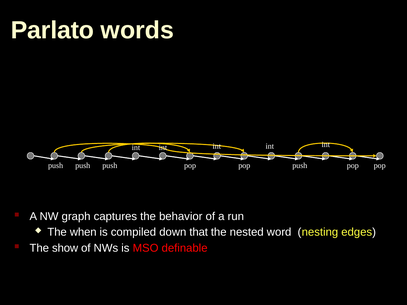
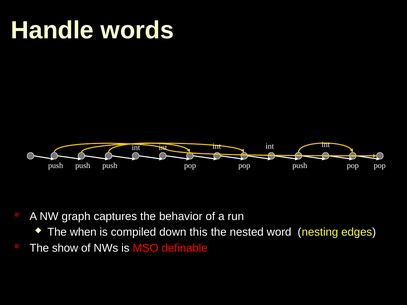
Parlato: Parlato -> Handle
that: that -> this
